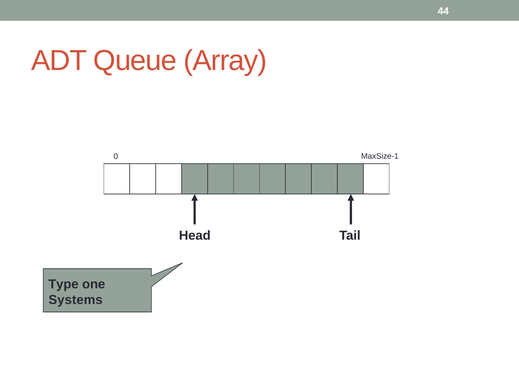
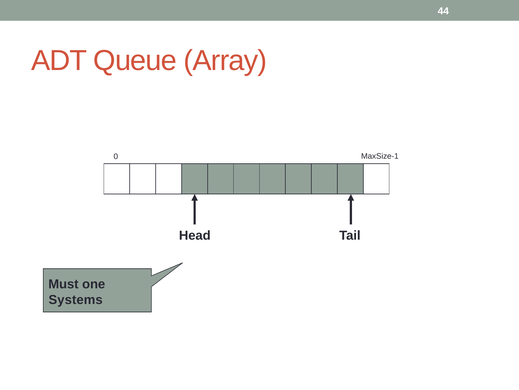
Type: Type -> Must
